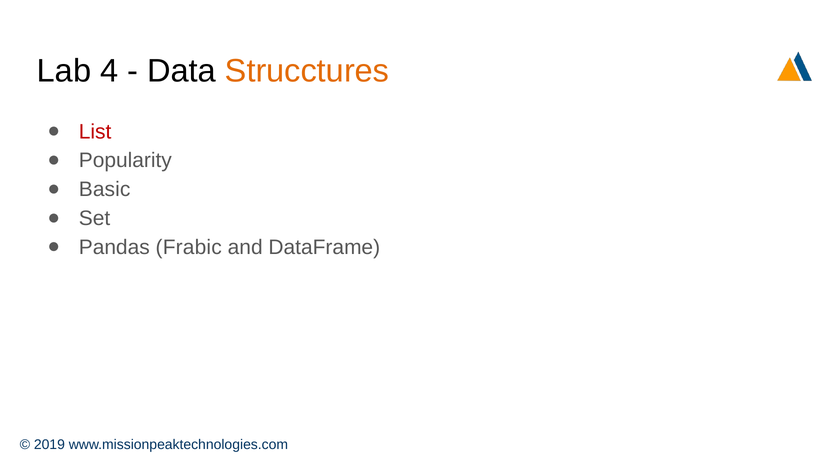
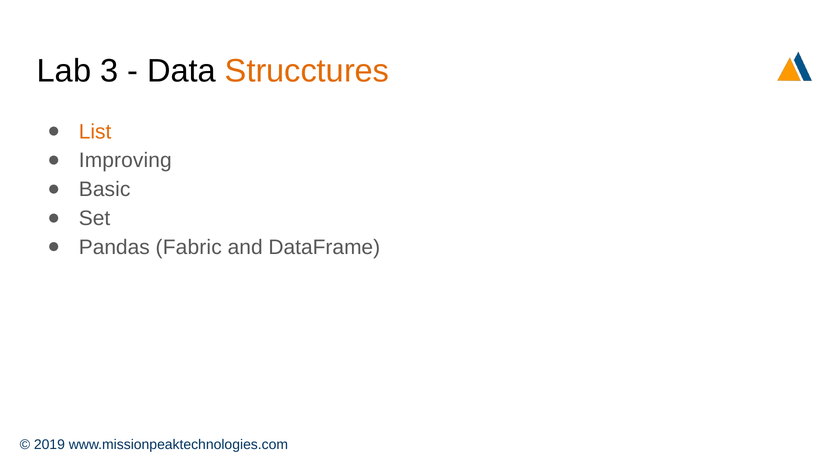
4: 4 -> 3
List colour: red -> orange
Popularity: Popularity -> Improving
Frabic: Frabic -> Fabric
